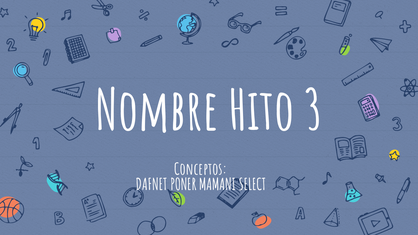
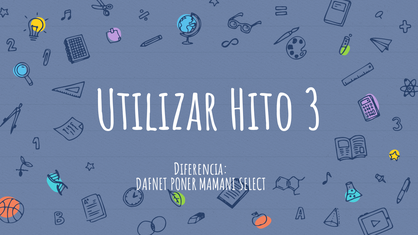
Nombre: Nombre -> Utilizar
Conceptos: Conceptos -> Diferencia
